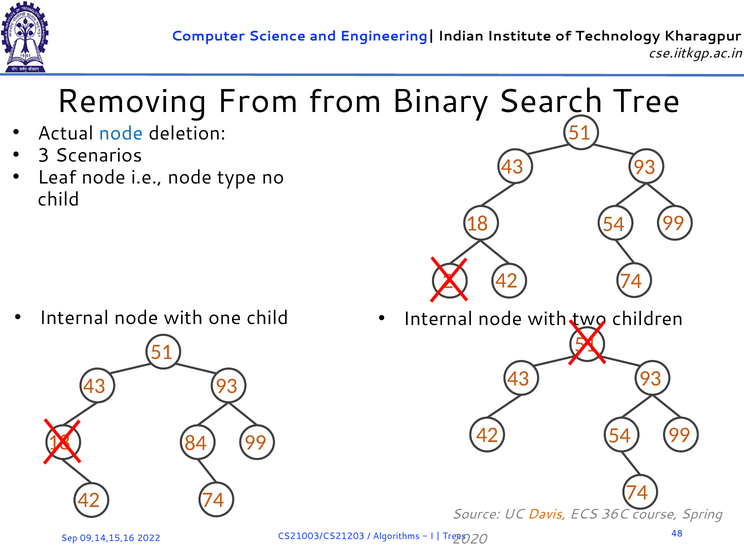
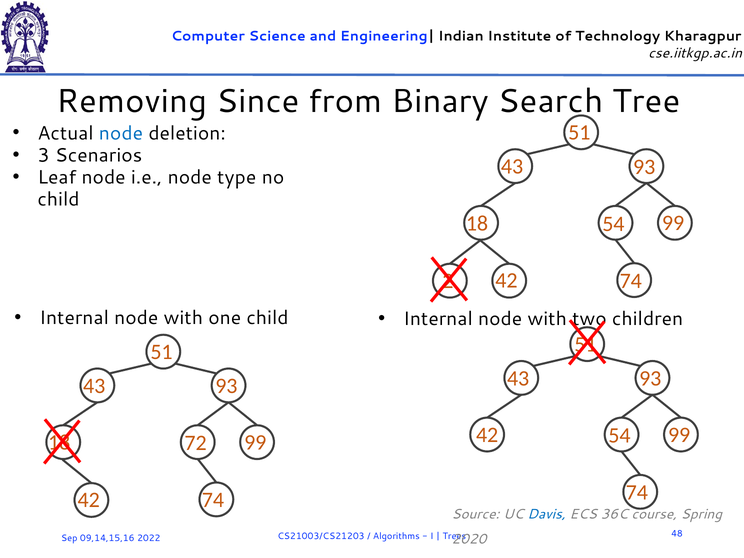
Removing From: From -> Since
84: 84 -> 72
Davis colour: orange -> blue
